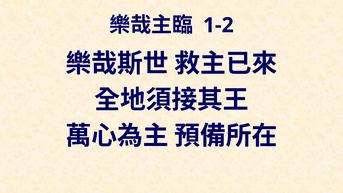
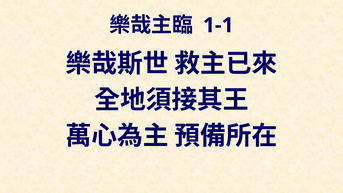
1-2: 1-2 -> 1-1
